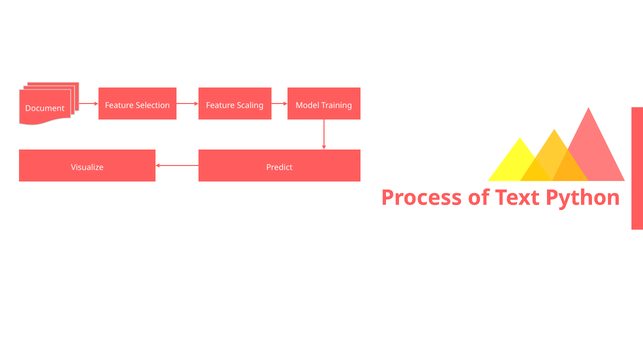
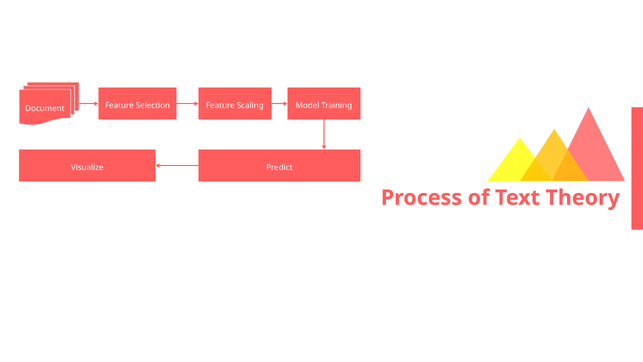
Python: Python -> Theory
